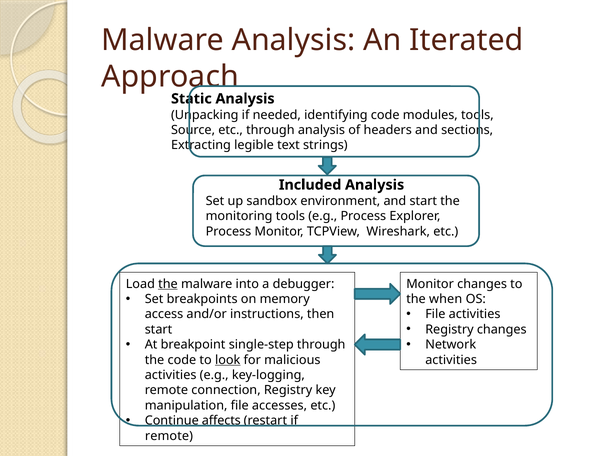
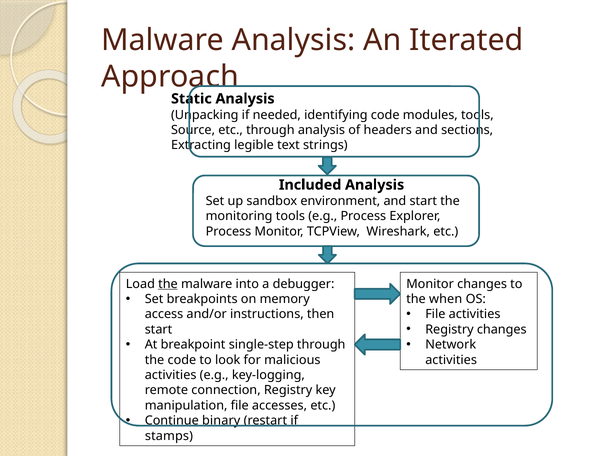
look underline: present -> none
affects: affects -> binary
remote at (169, 436): remote -> stamps
